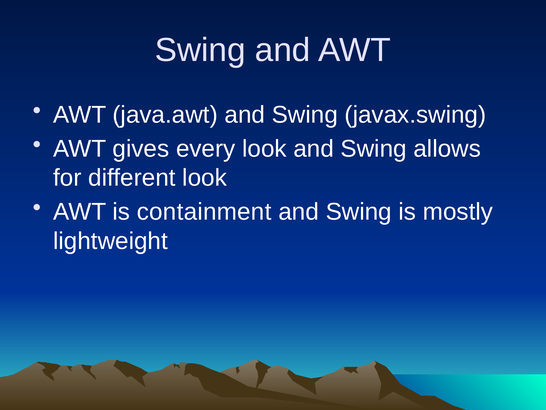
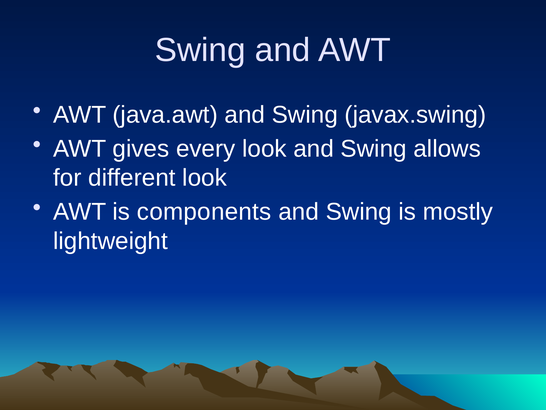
containment: containment -> components
